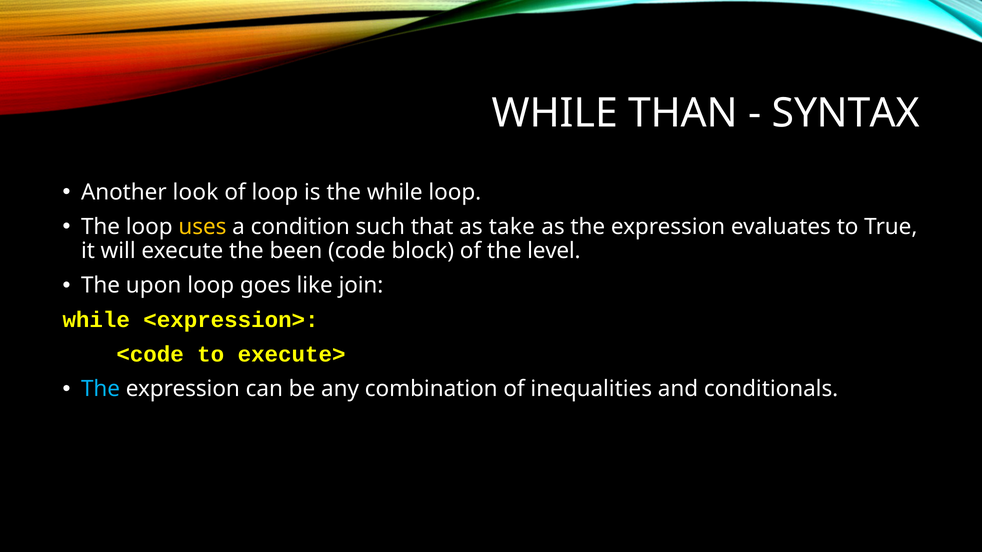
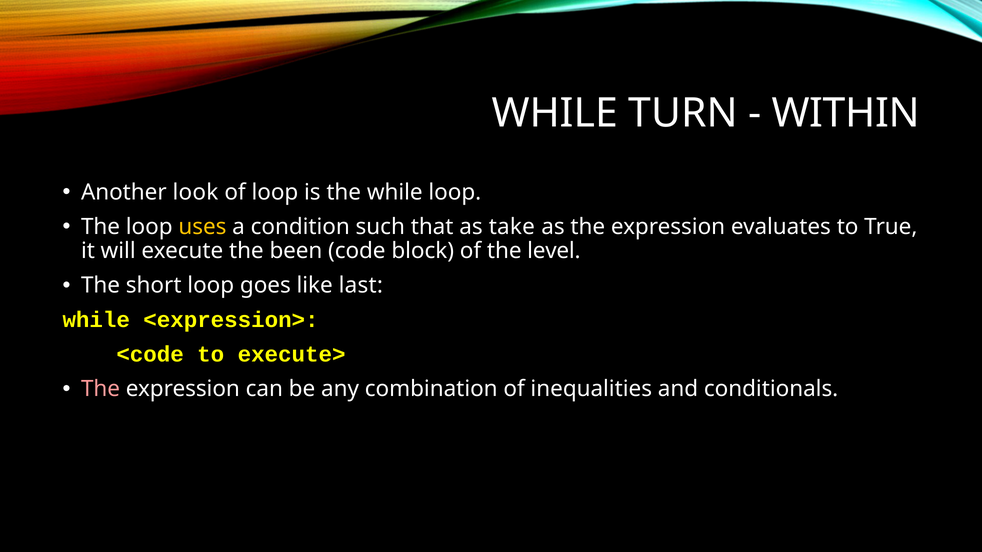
THAN: THAN -> TURN
SYNTAX: SYNTAX -> WITHIN
upon: upon -> short
join: join -> last
The at (101, 389) colour: light blue -> pink
